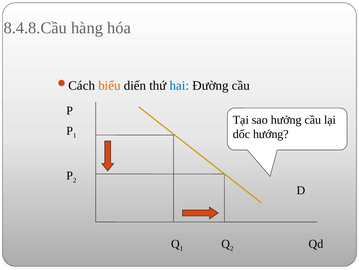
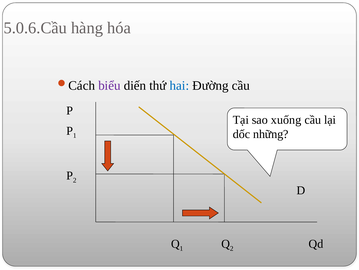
8.4.8.Cầu: 8.4.8.Cầu -> 5.0.6.Cầu
biểu colour: orange -> purple
hưởng: hưởng -> xuống
hướng: hướng -> những
